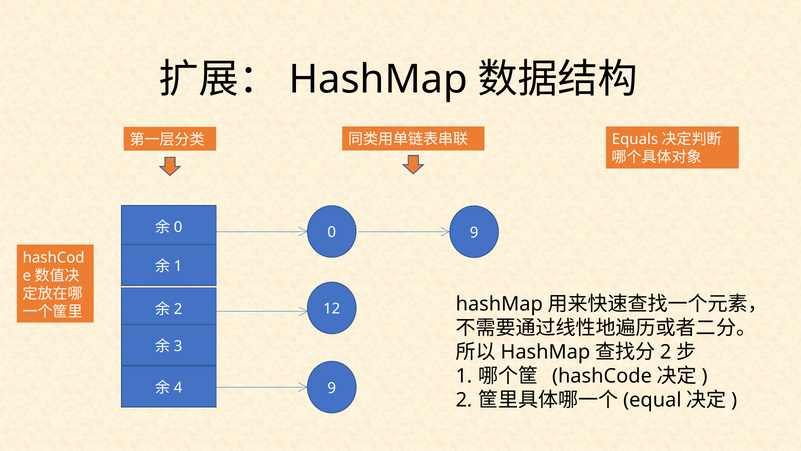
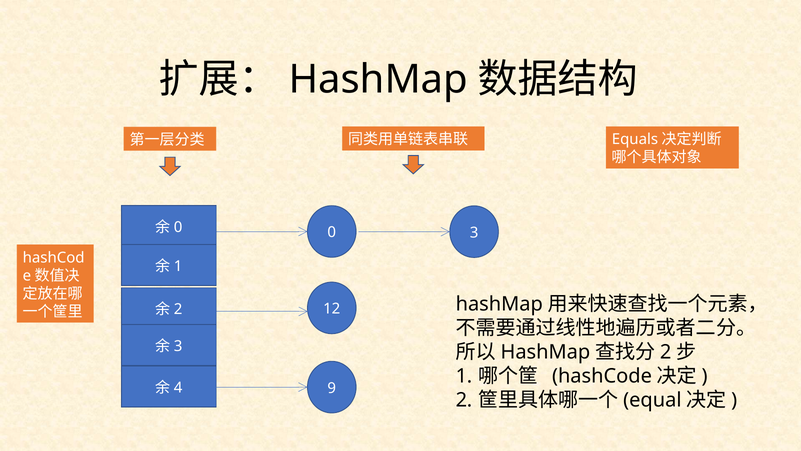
0 9: 9 -> 3
